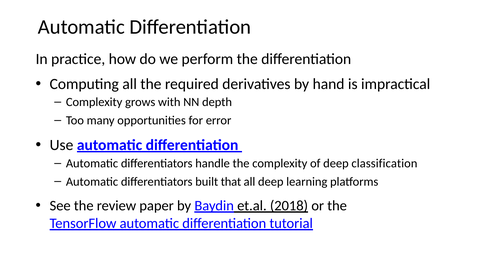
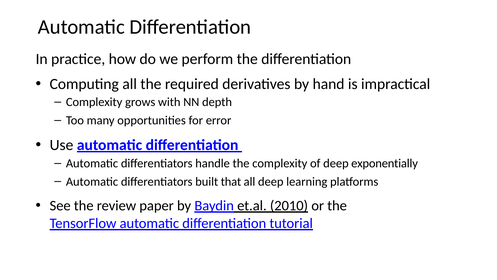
classification: classification -> exponentially
2018: 2018 -> 2010
